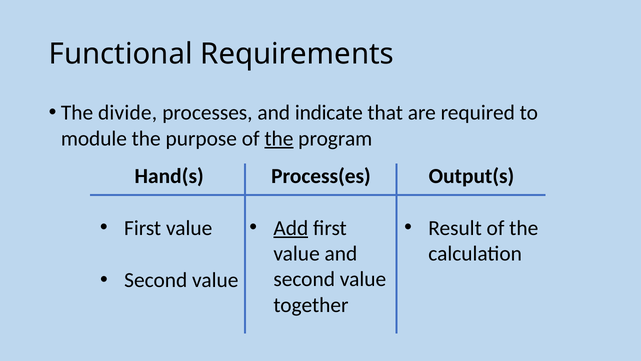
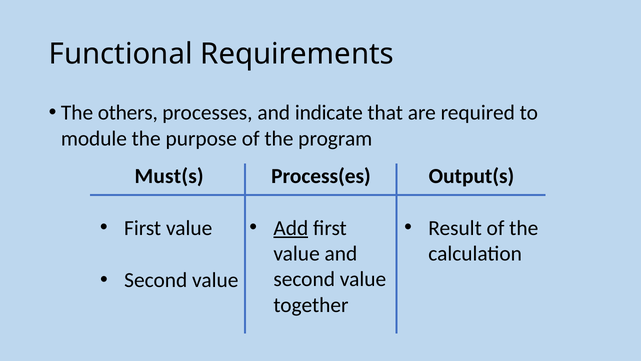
divide: divide -> others
the at (279, 138) underline: present -> none
Hand(s: Hand(s -> Must(s
